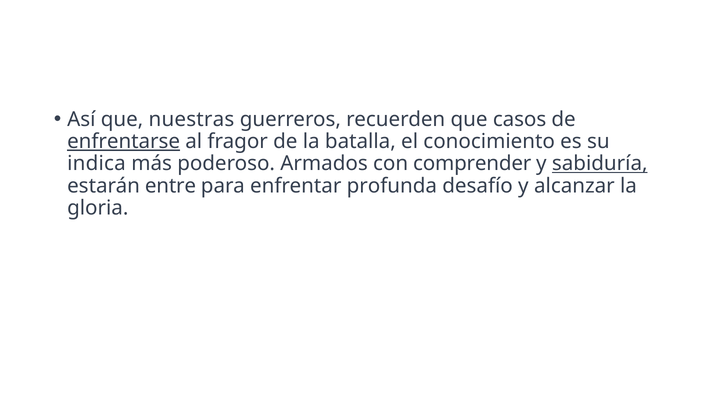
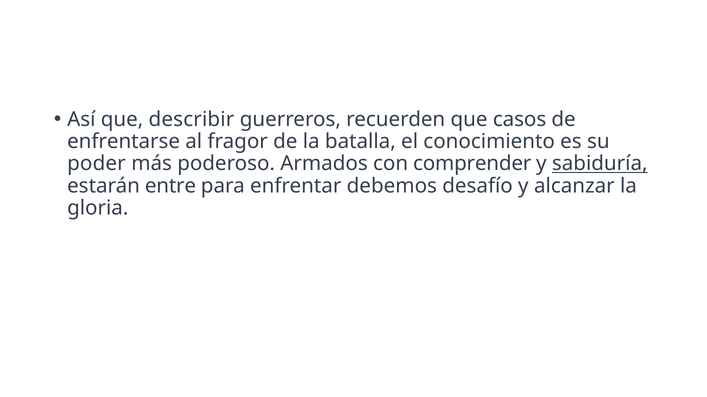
nuestras: nuestras -> describir
enfrentarse underline: present -> none
indica: indica -> poder
profunda: profunda -> debemos
